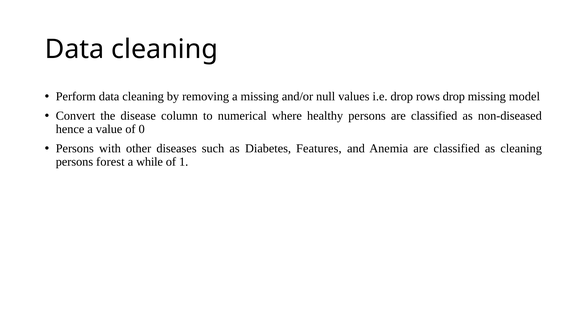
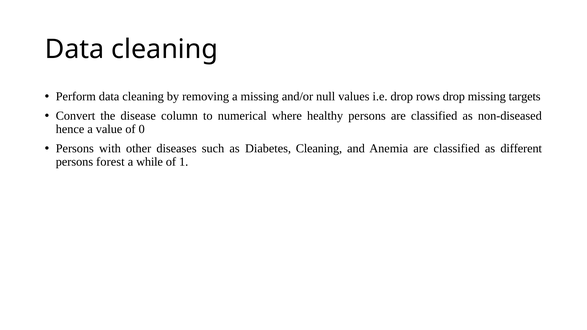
model: model -> targets
Diabetes Features: Features -> Cleaning
as cleaning: cleaning -> different
